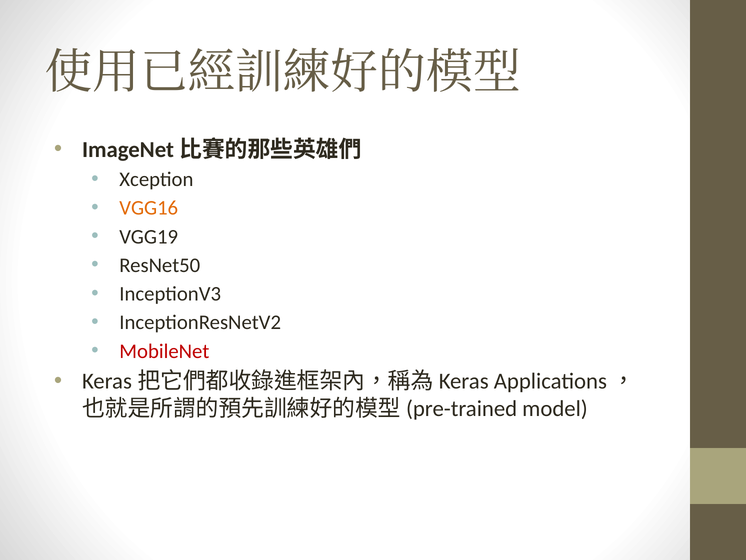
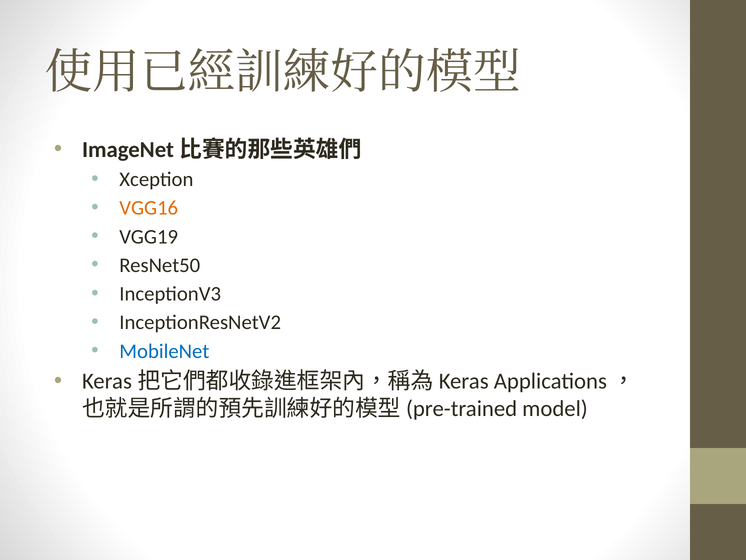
MobileNet colour: red -> blue
